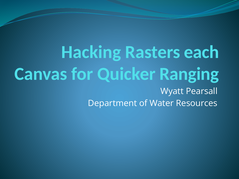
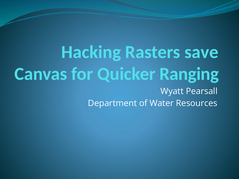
each: each -> save
